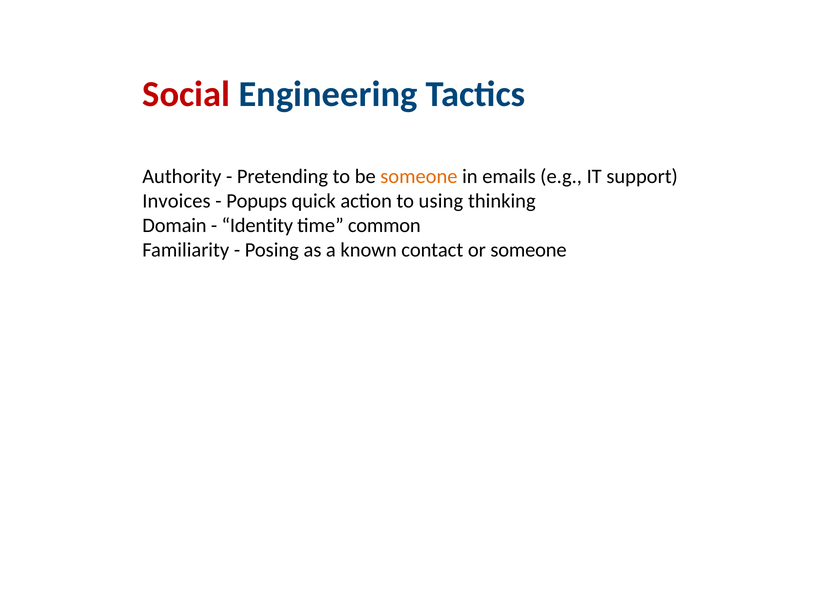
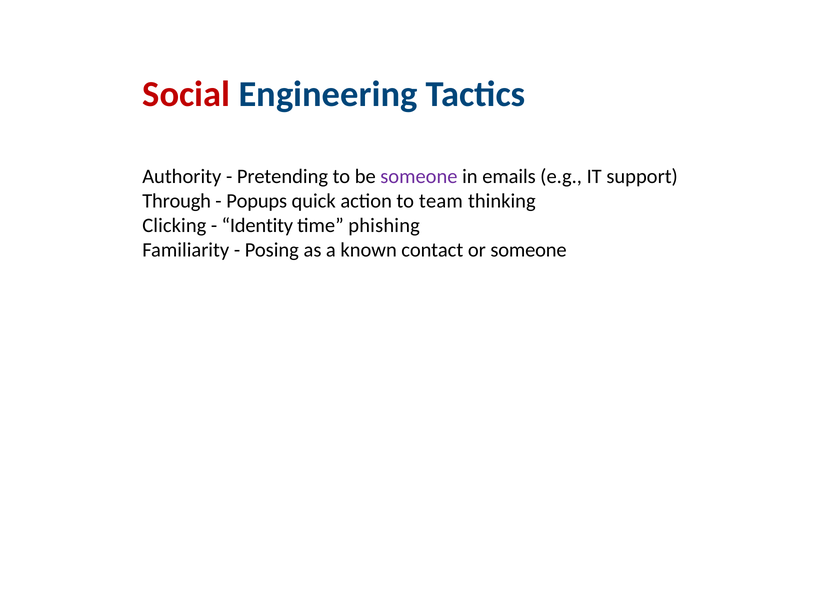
someone at (419, 177) colour: orange -> purple
Invoices: Invoices -> Through
using: using -> team
Domain: Domain -> Clicking
common: common -> phishing
